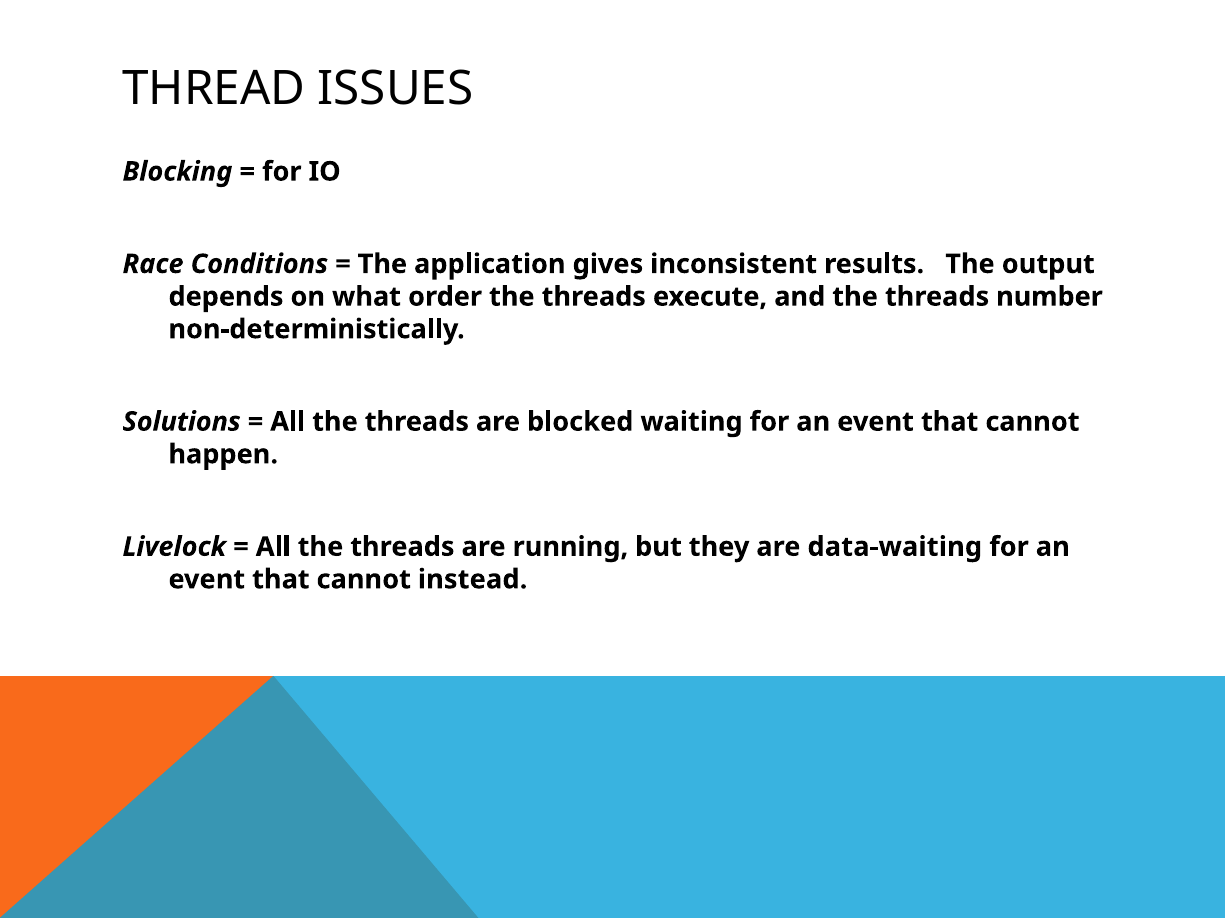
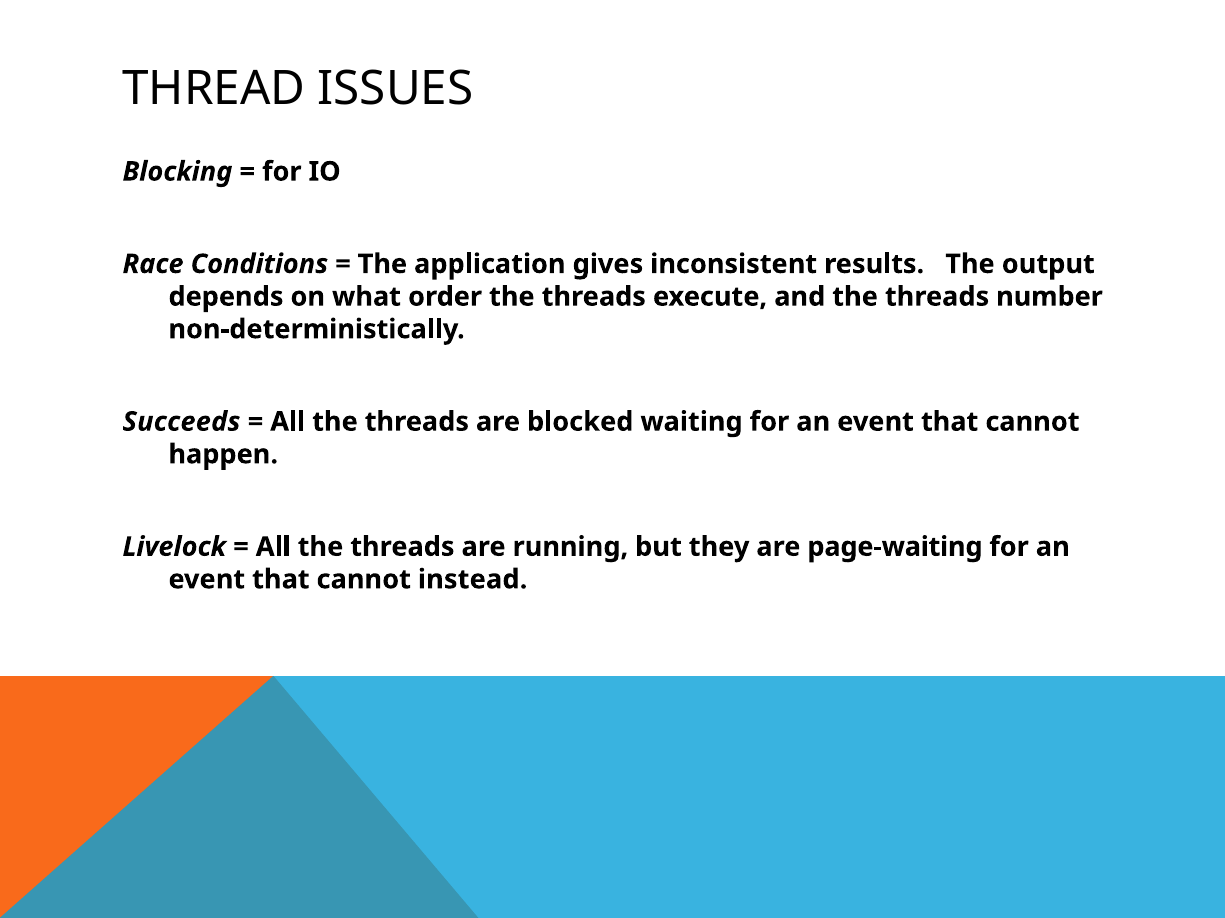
Solutions: Solutions -> Succeeds
data-waiting: data-waiting -> page-waiting
